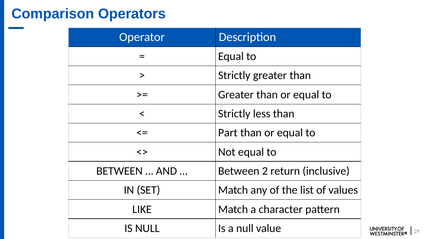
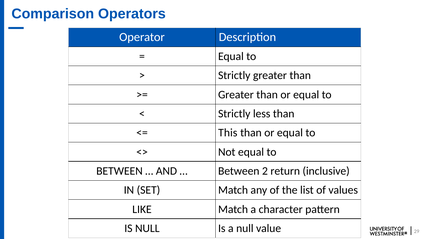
Part: Part -> This
